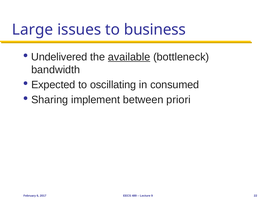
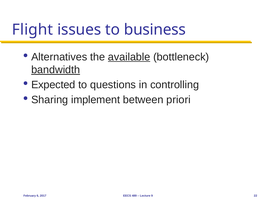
Large: Large -> Flight
Undelivered: Undelivered -> Alternatives
bandwidth underline: none -> present
oscillating: oscillating -> questions
consumed: consumed -> controlling
